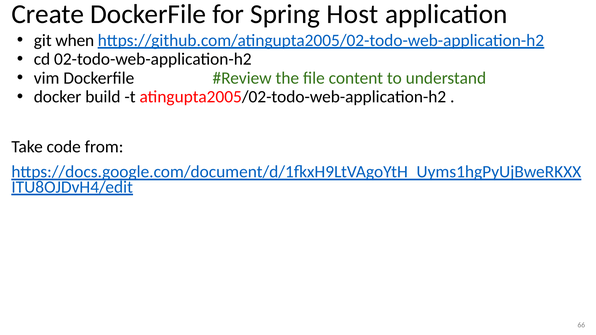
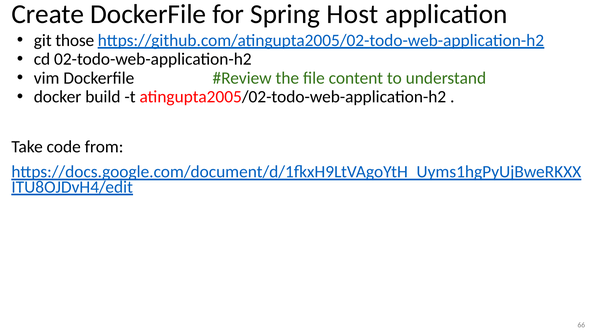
when: when -> those
